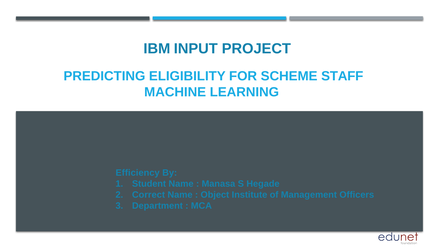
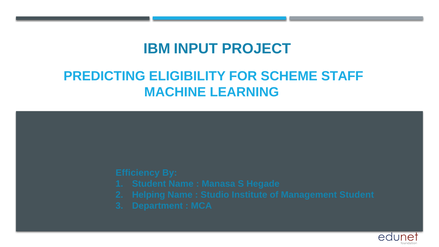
Correct: Correct -> Helping
Object: Object -> Studio
Management Officers: Officers -> Student
